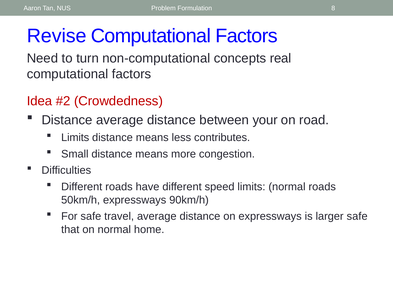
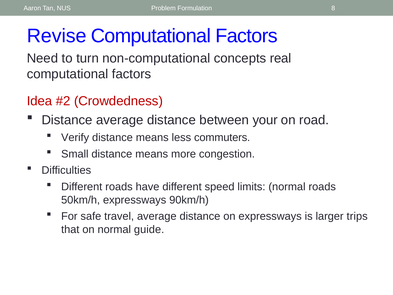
Limits at (75, 137): Limits -> Verify
contributes: contributes -> commuters
larger safe: safe -> trips
home: home -> guide
